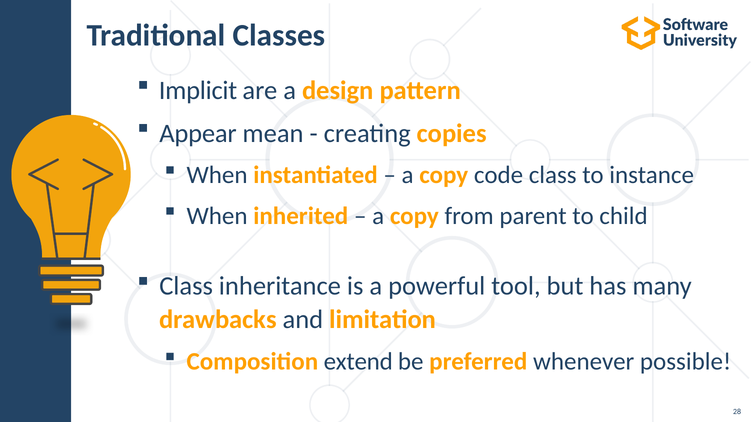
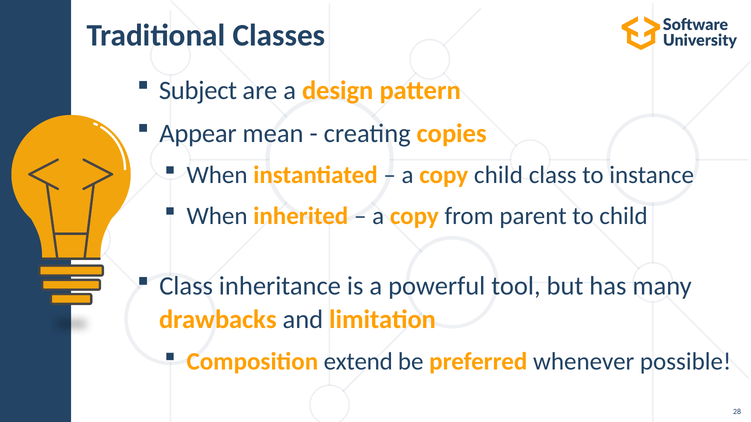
Implicit: Implicit -> Subject
copy code: code -> child
